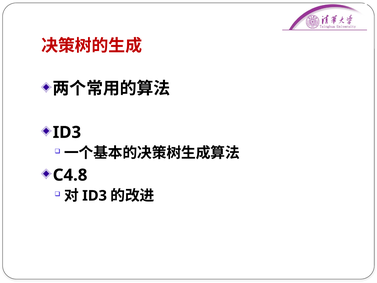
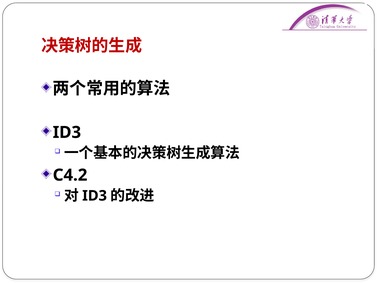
C4.8: C4.8 -> C4.2
